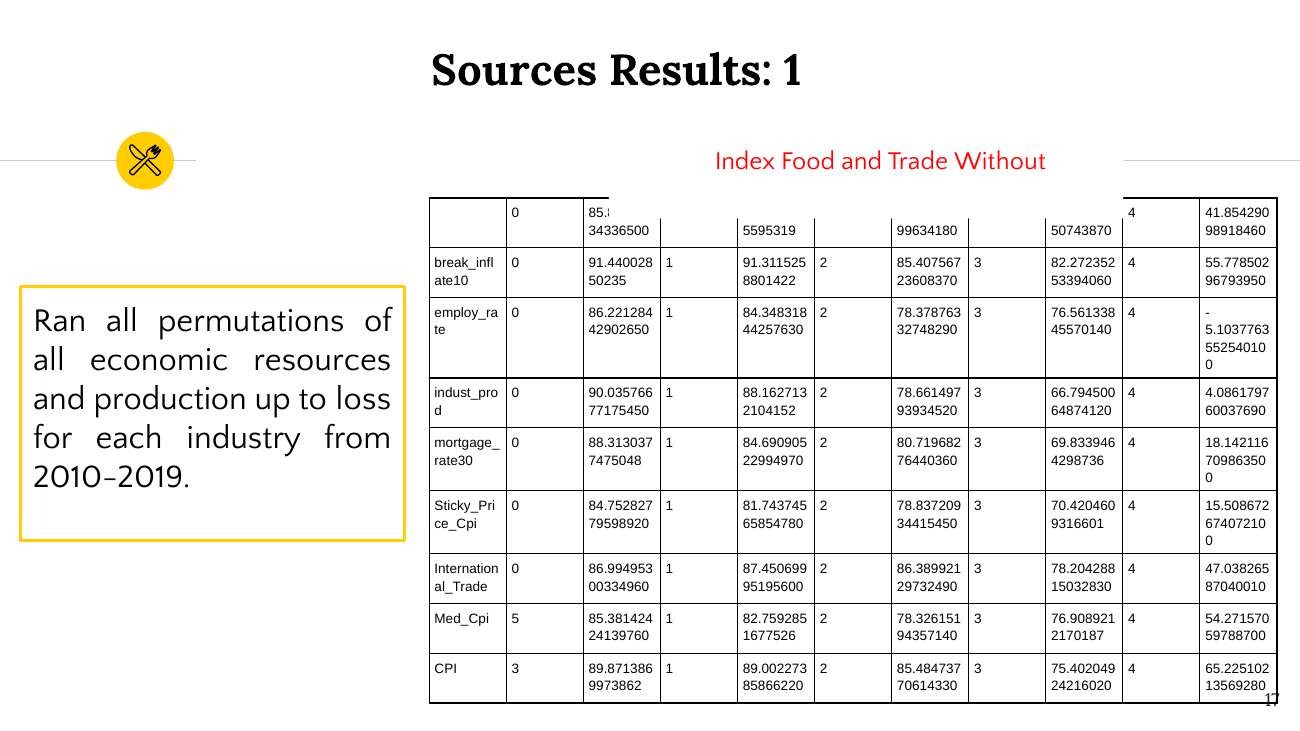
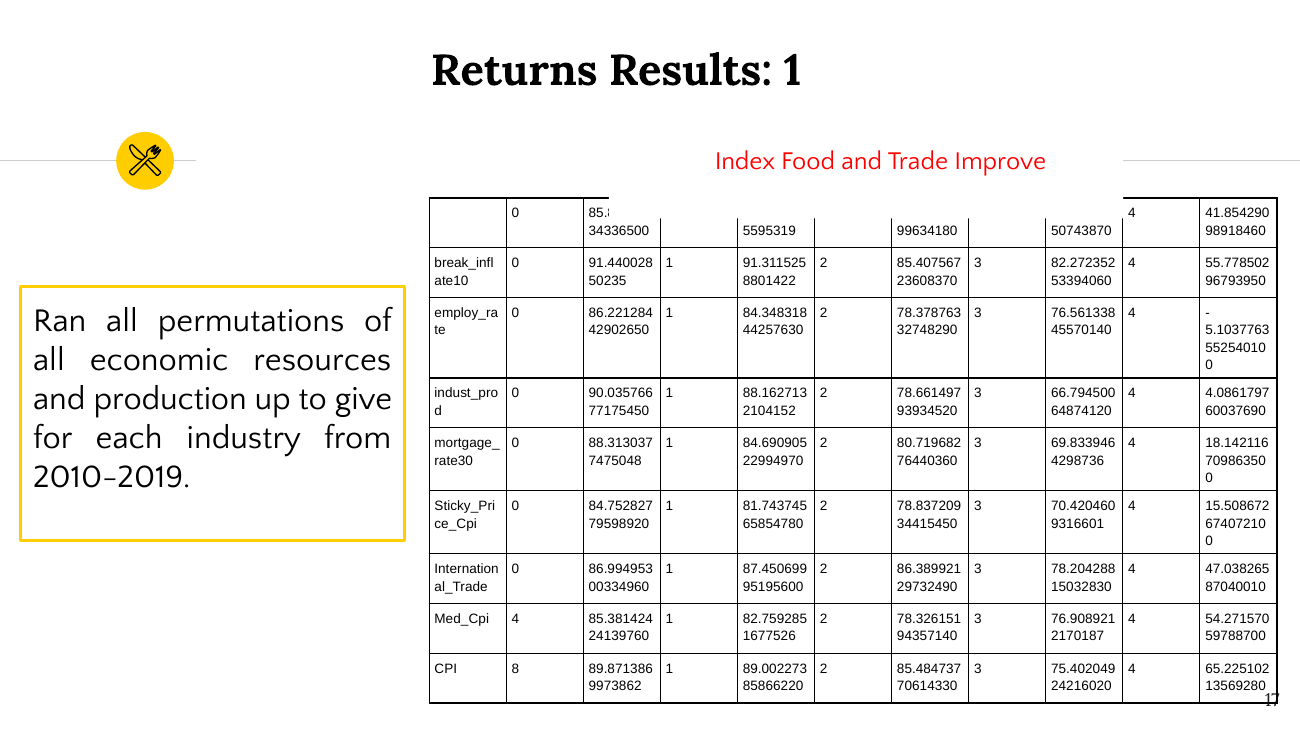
Sources: Sources -> Returns
Without: Without -> Improve
loss: loss -> give
5 at (515, 619): 5 -> 4
CPI 3: 3 -> 8
